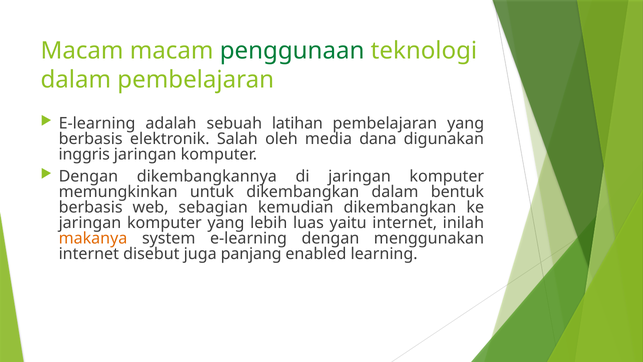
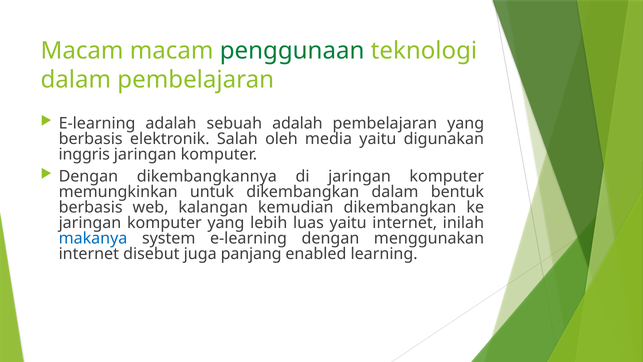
sebuah latihan: latihan -> adalah
media dana: dana -> yaitu
sebagian: sebagian -> kalangan
makanya colour: orange -> blue
